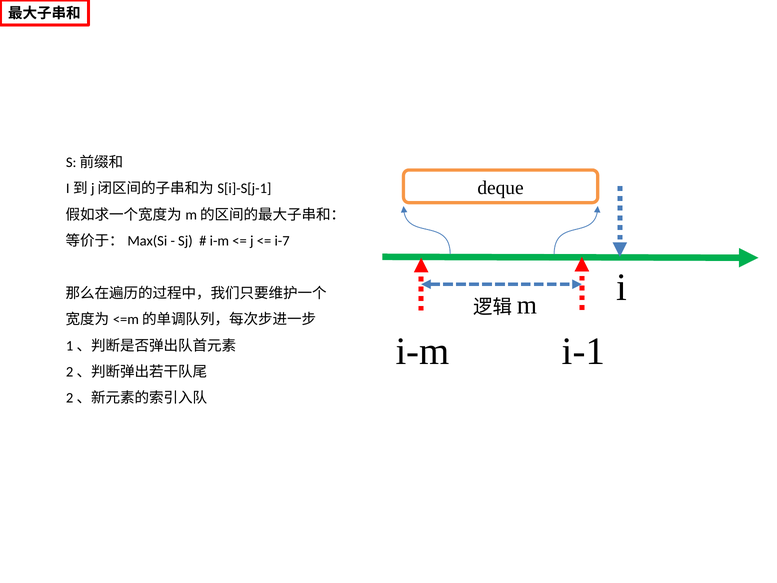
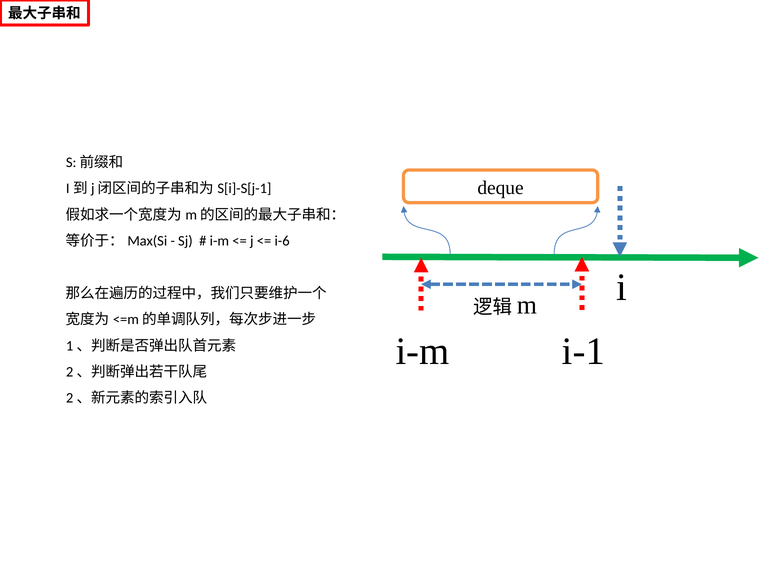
i-7: i-7 -> i-6
